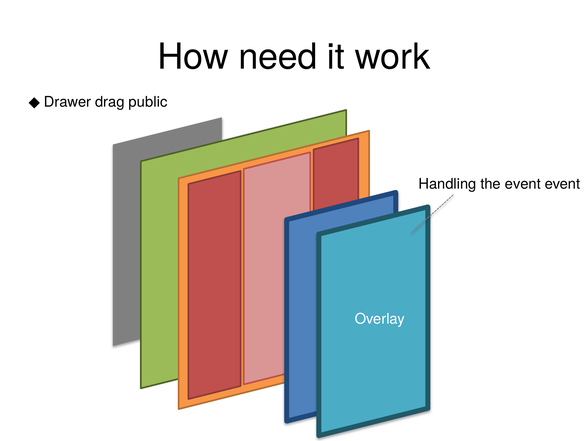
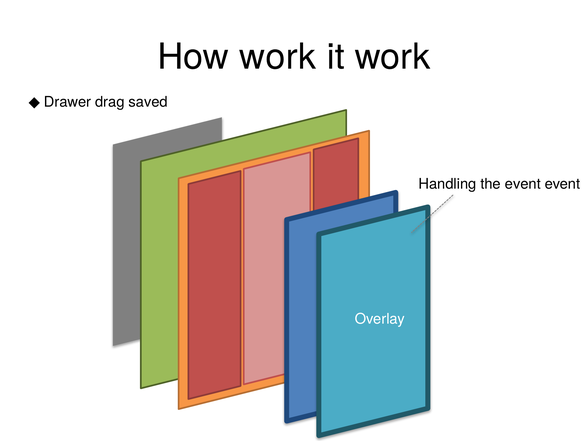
How need: need -> work
public: public -> saved
